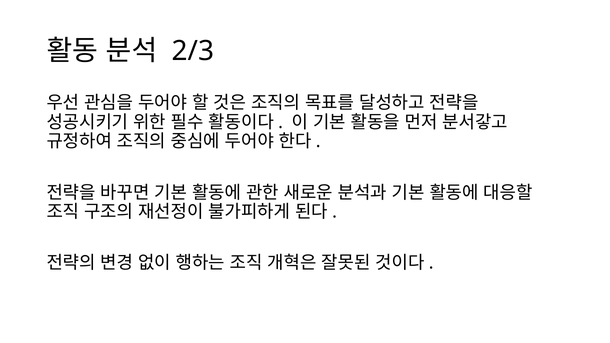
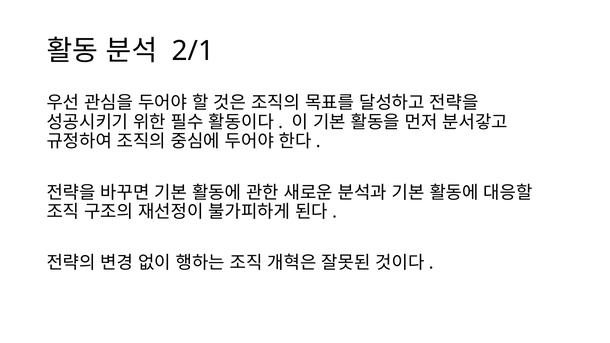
2/3: 2/3 -> 2/1
